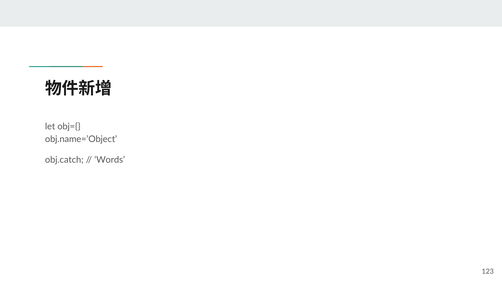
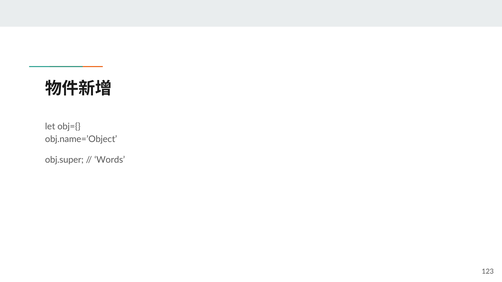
obj.catch: obj.catch -> obj.super
